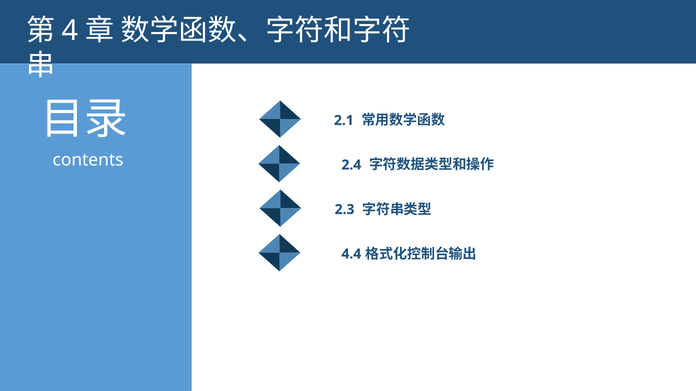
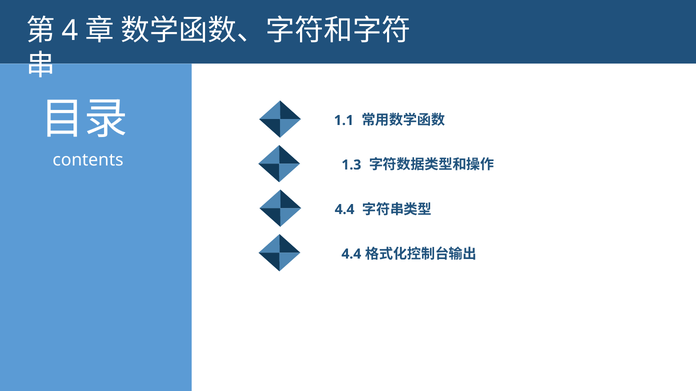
2.1: 2.1 -> 1.1
2.4: 2.4 -> 1.3
2.3 at (345, 210): 2.3 -> 4.4
